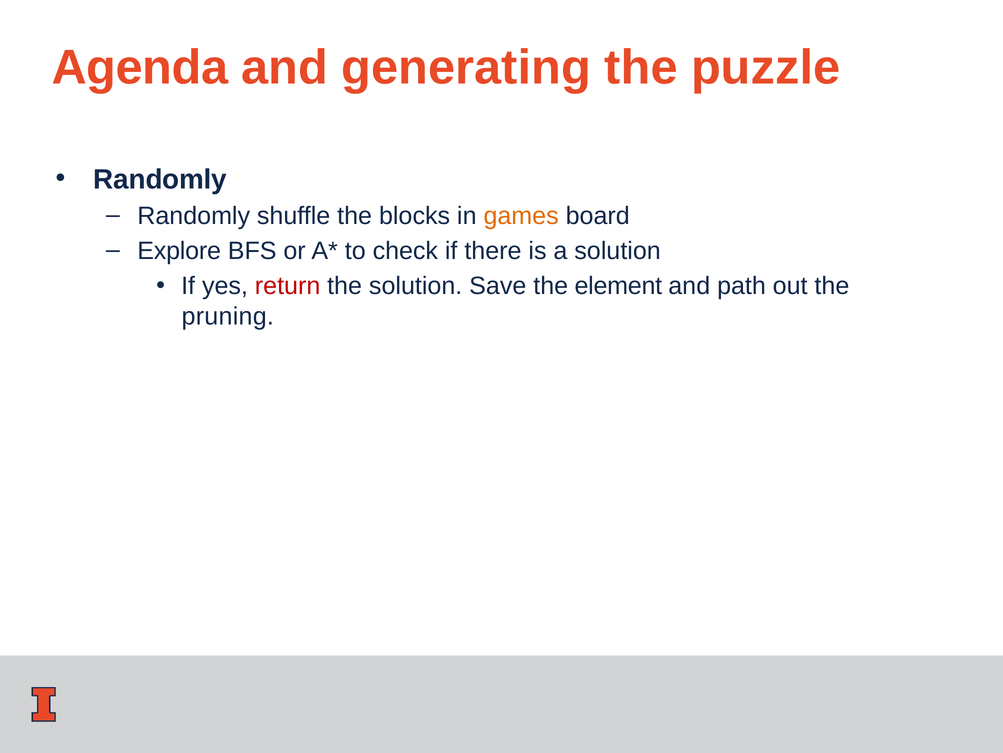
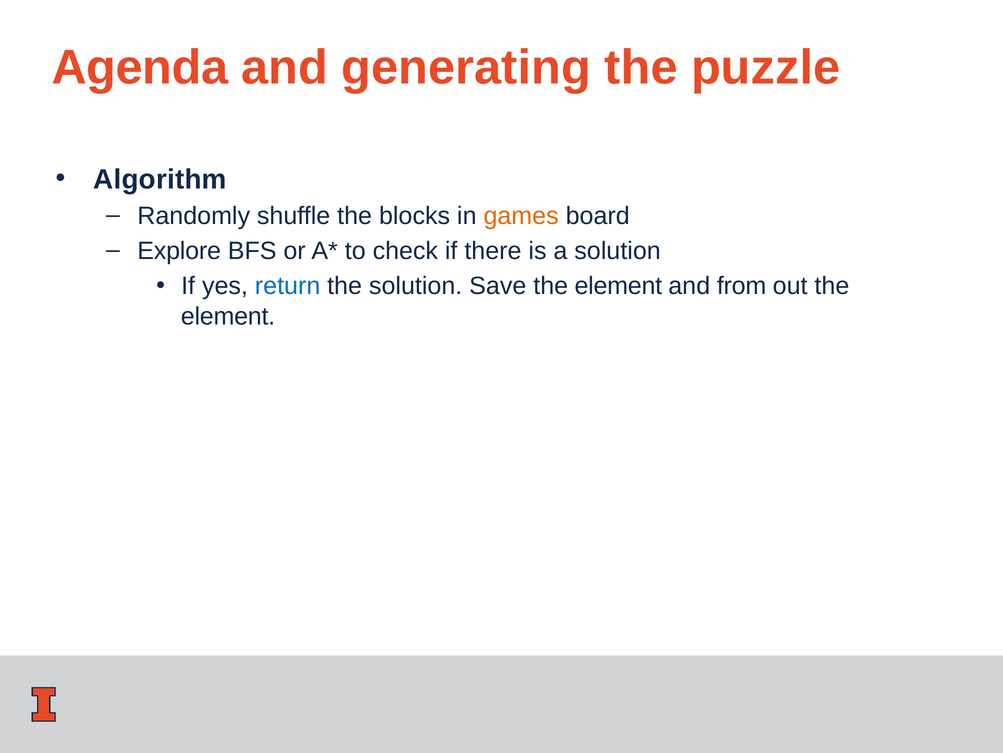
Randomly at (160, 179): Randomly -> Algorithm
return colour: red -> blue
path: path -> from
pruning at (228, 316): pruning -> element
